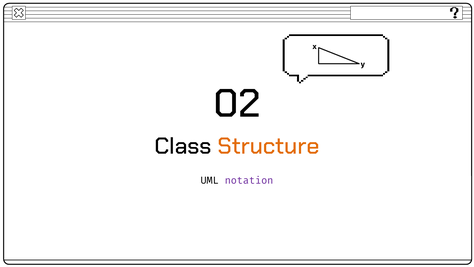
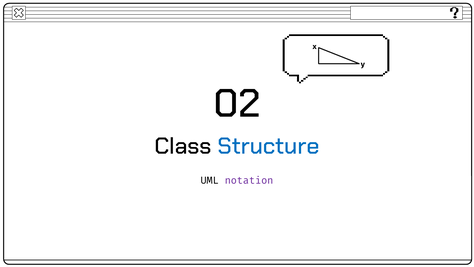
Structure colour: orange -> blue
